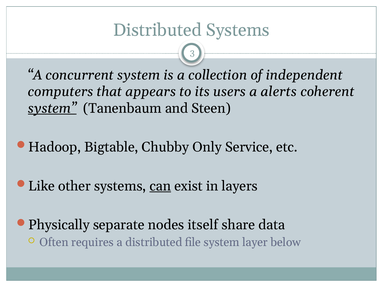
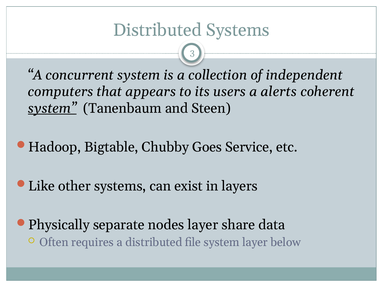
Only: Only -> Goes
can underline: present -> none
nodes itself: itself -> layer
